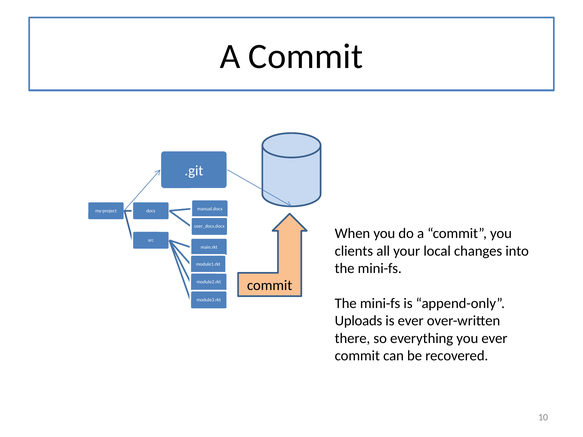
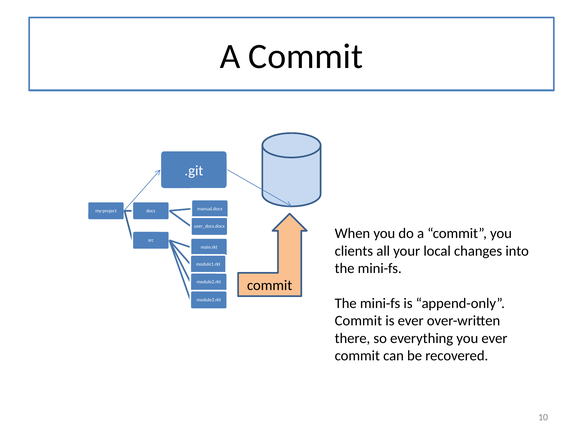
Uploads at (358, 321): Uploads -> Commit
